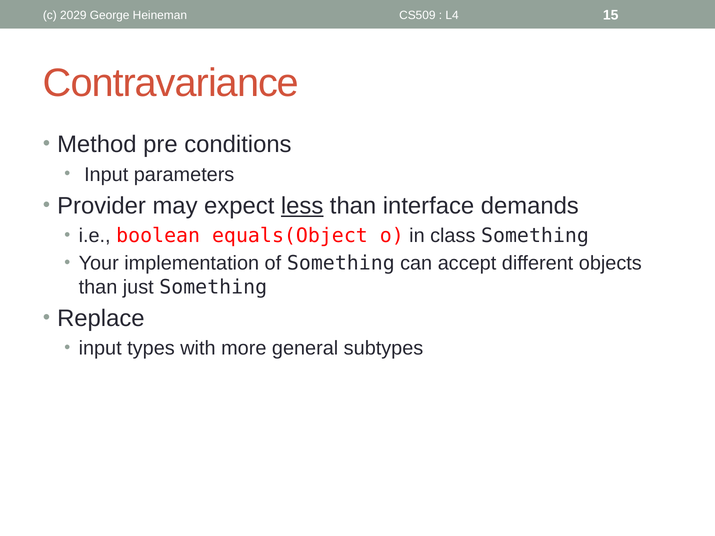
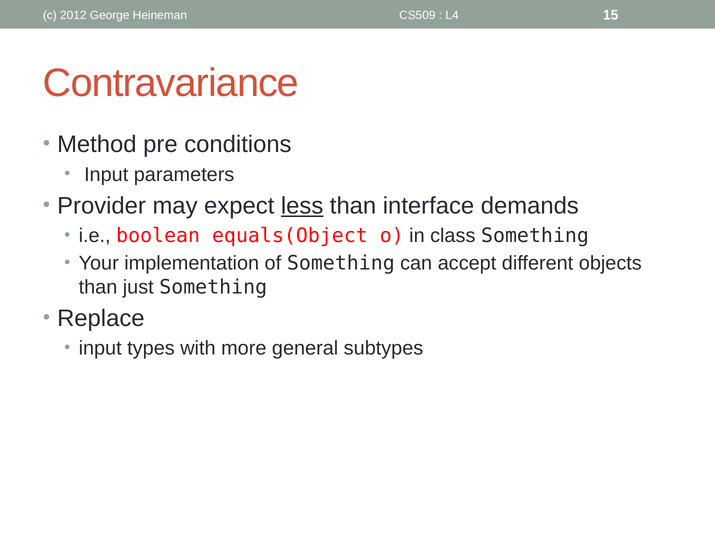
2029: 2029 -> 2012
